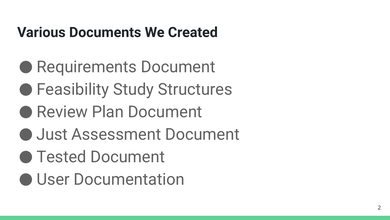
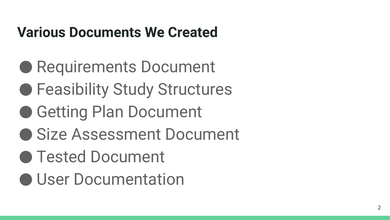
Review: Review -> Getting
Just: Just -> Size
